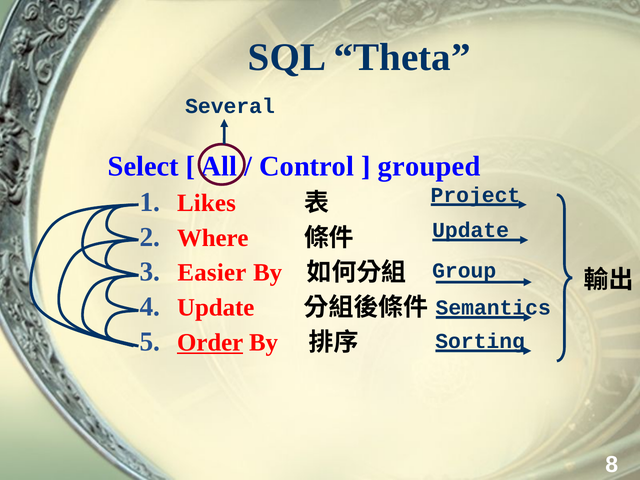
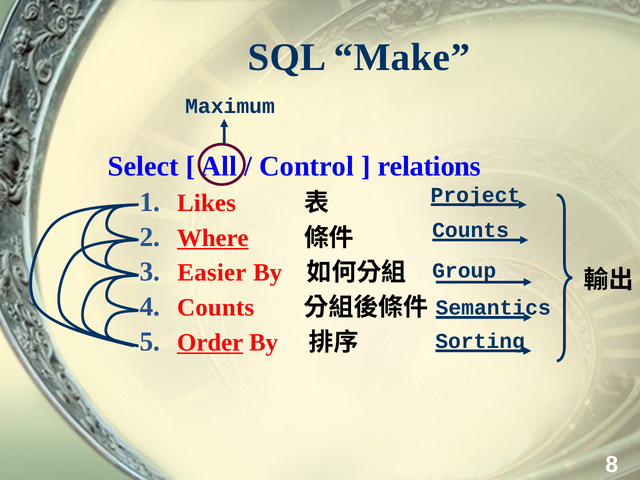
Theta: Theta -> Make
Several: Several -> Maximum
grouped: grouped -> relations
Update at (471, 230): Update -> Counts
Where underline: none -> present
Update at (216, 308): Update -> Counts
